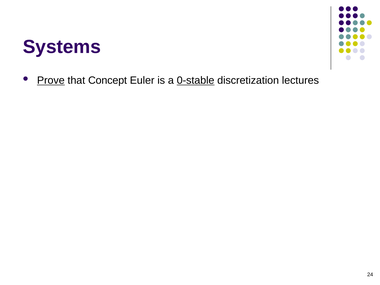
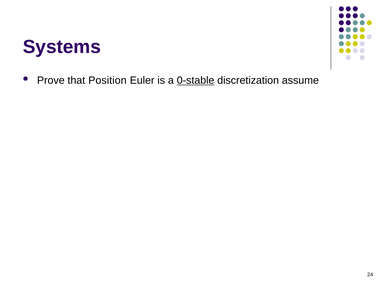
Prove underline: present -> none
Concept: Concept -> Position
lectures: lectures -> assume
